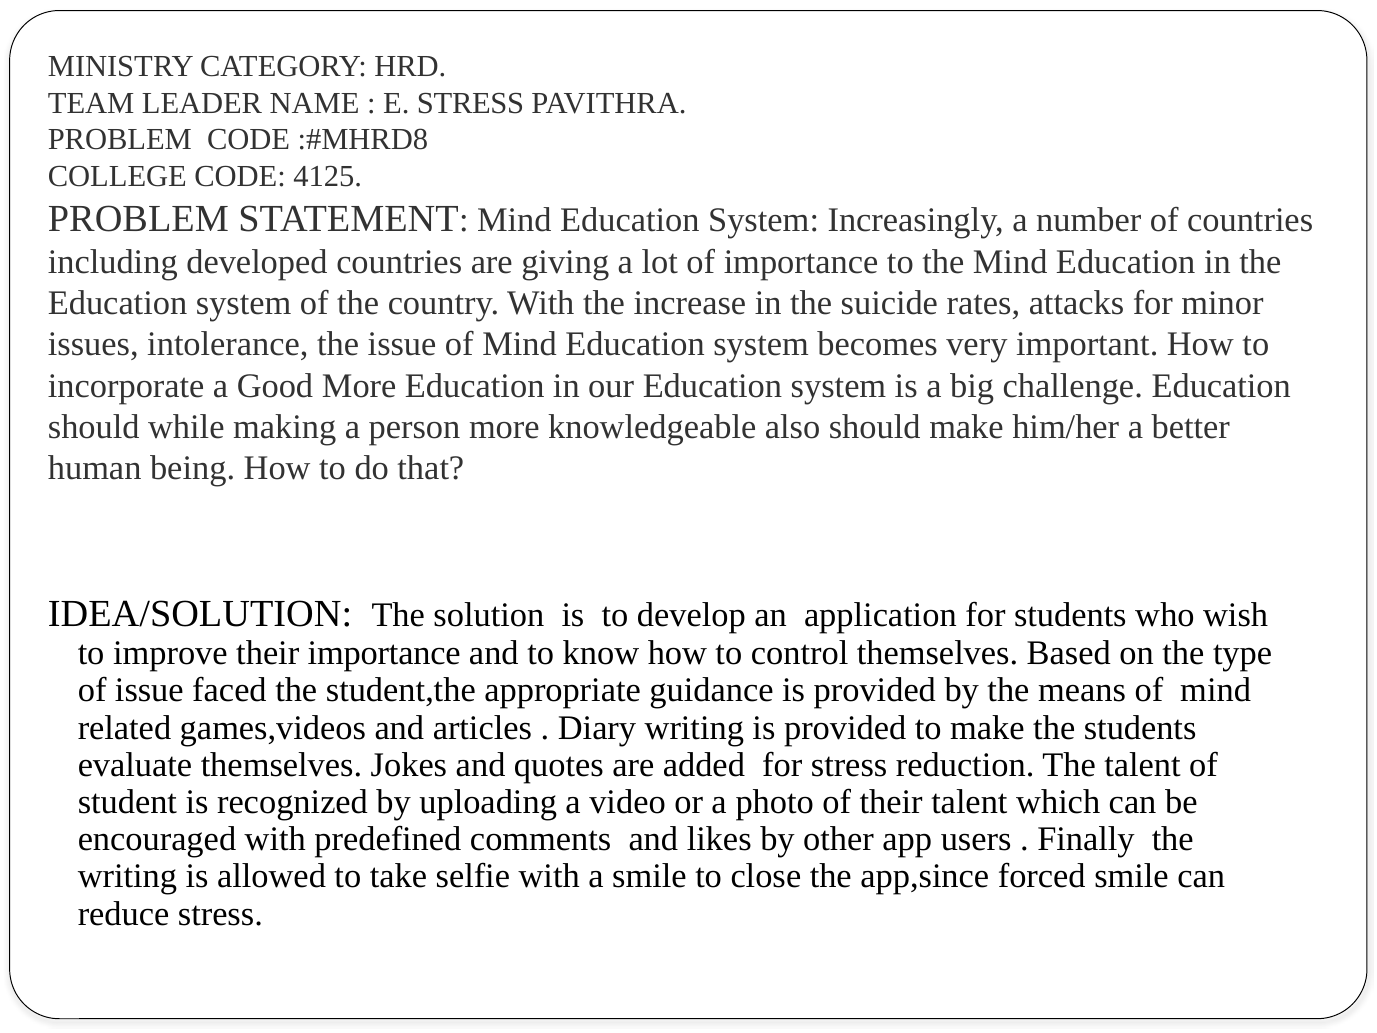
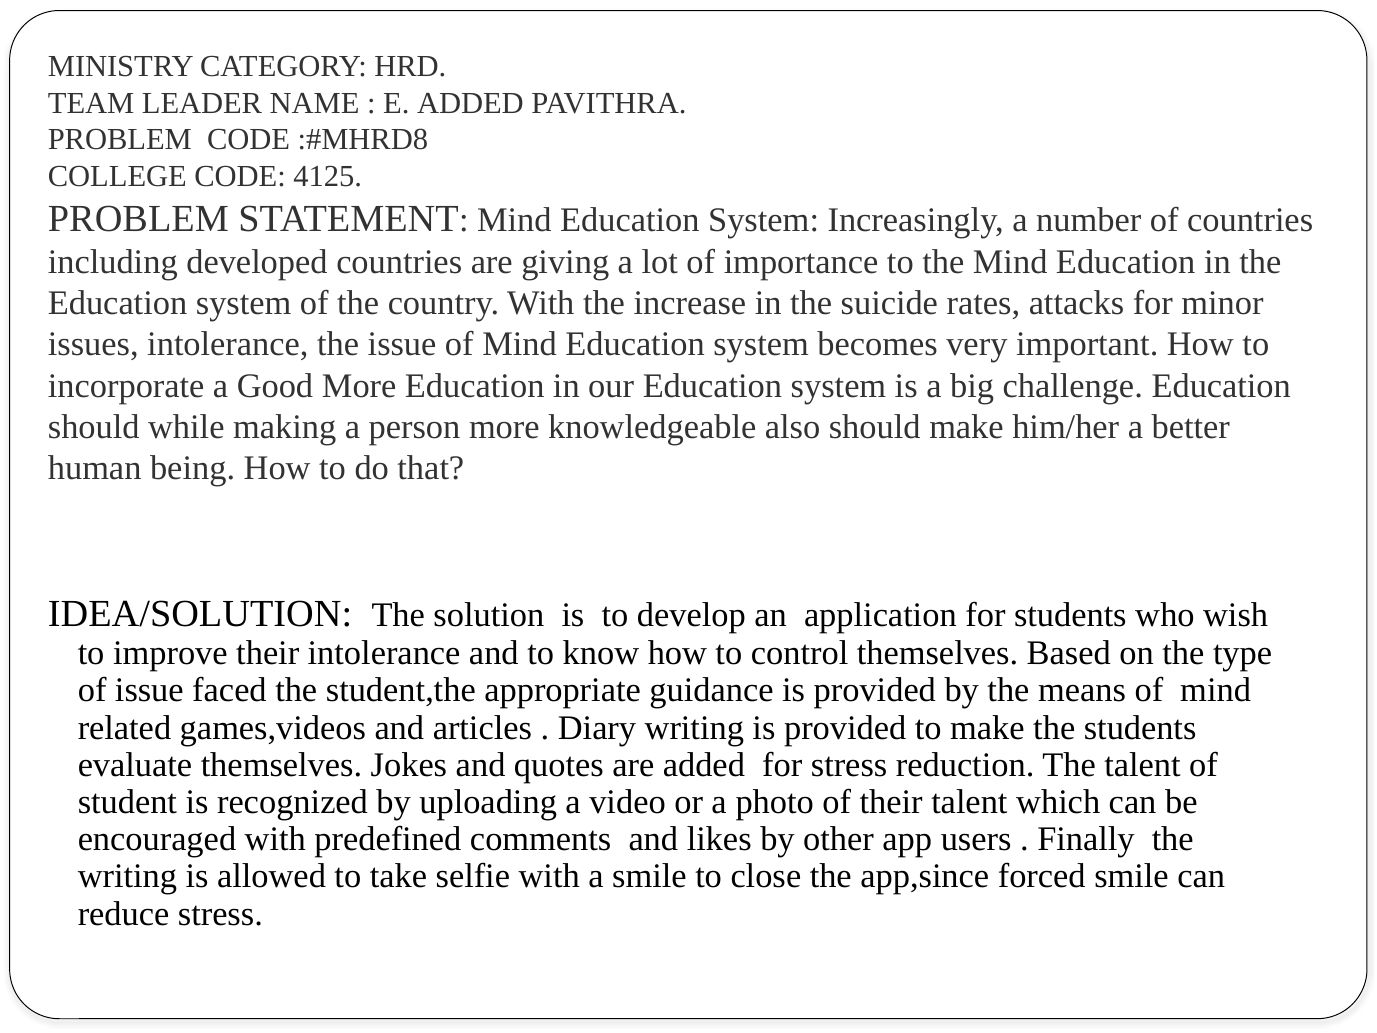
E STRESS: STRESS -> ADDED
their importance: importance -> intolerance
